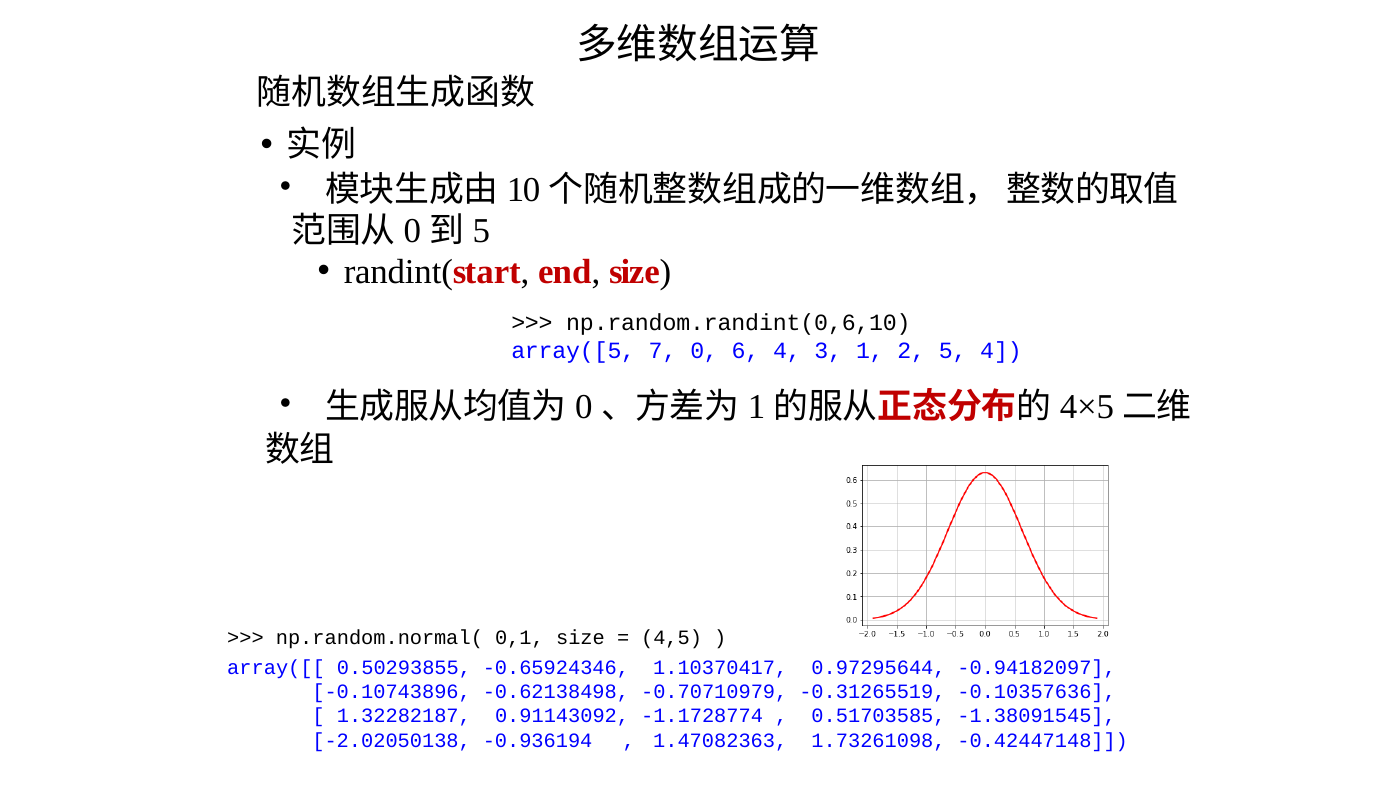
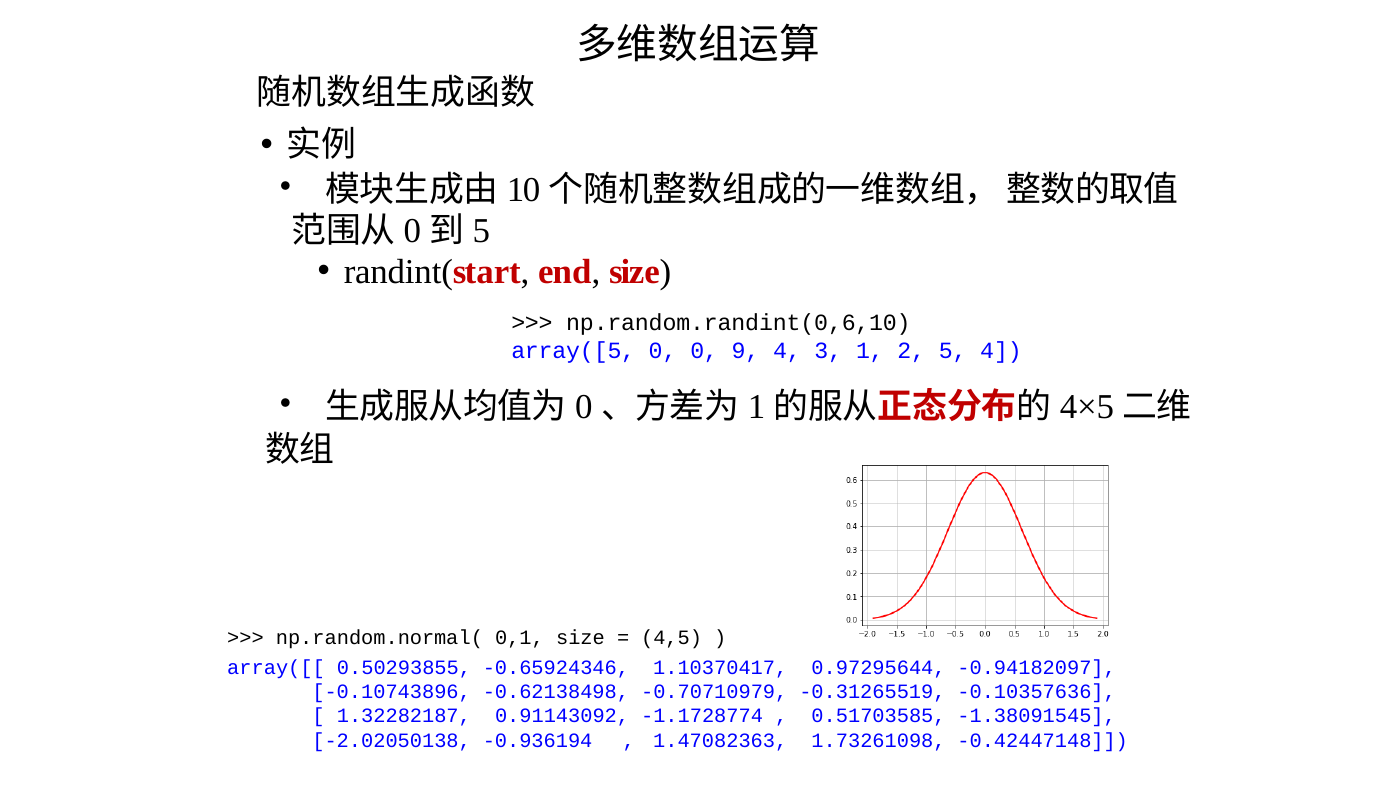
array([5 7: 7 -> 0
6: 6 -> 9
